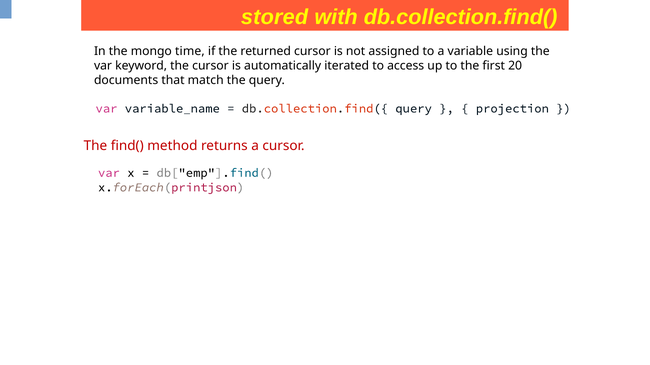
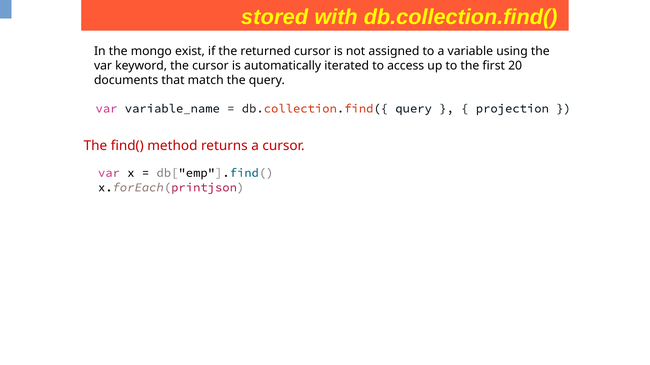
time: time -> exist
